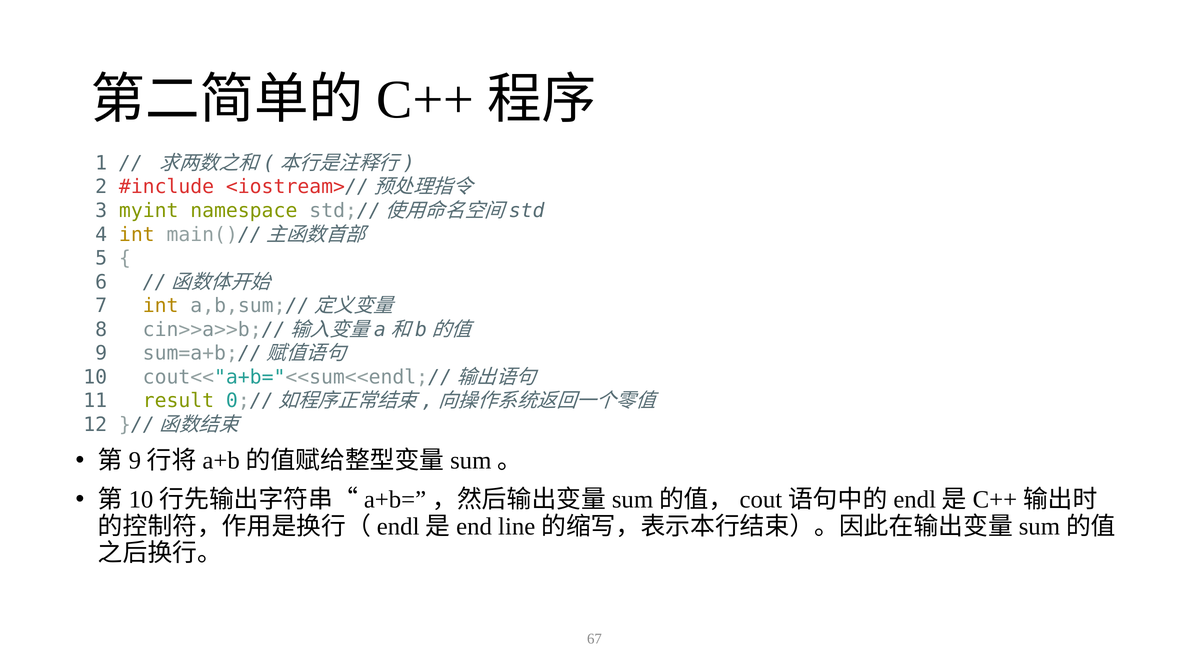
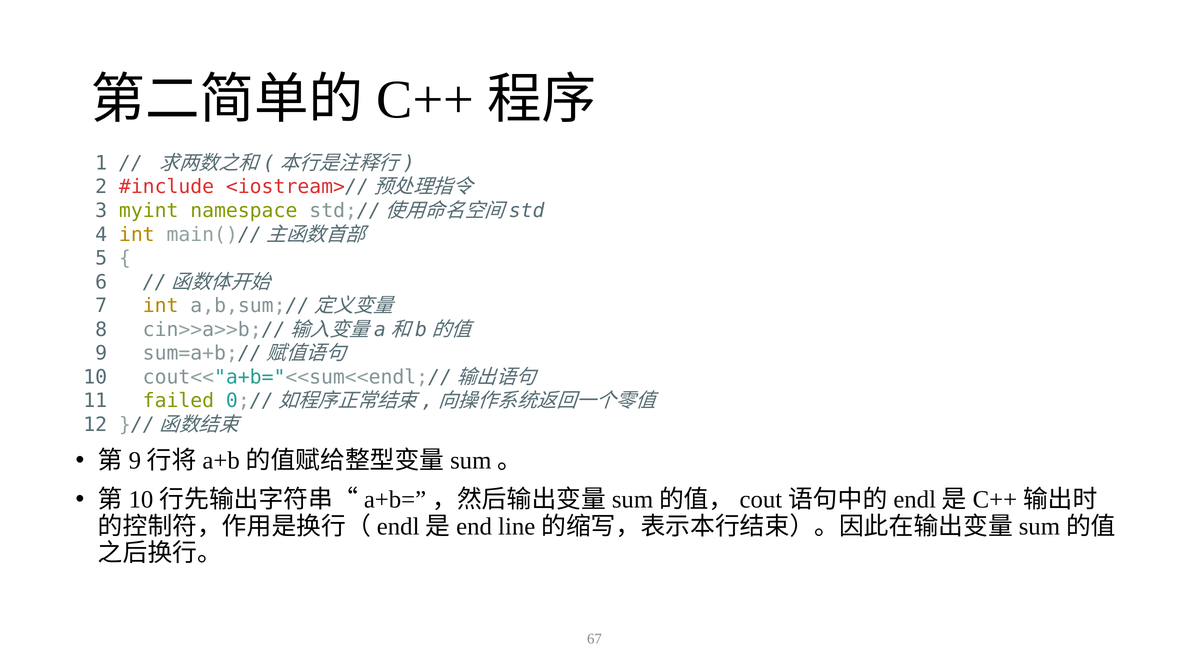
result: result -> failed
